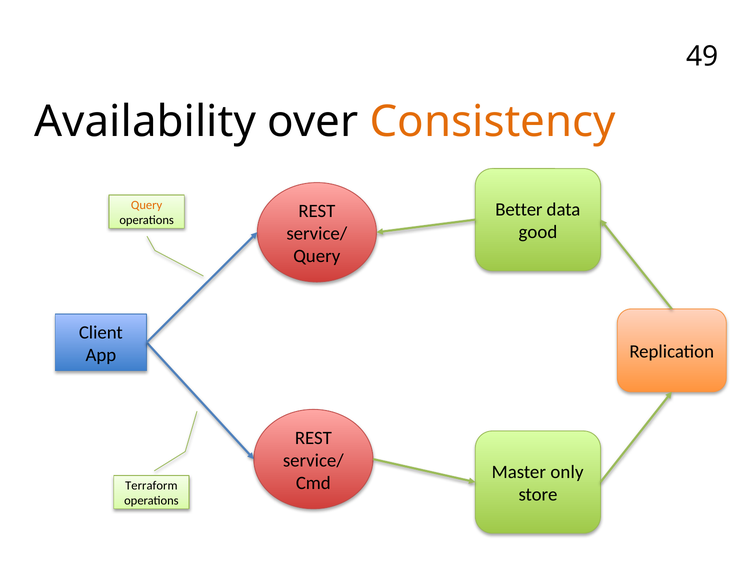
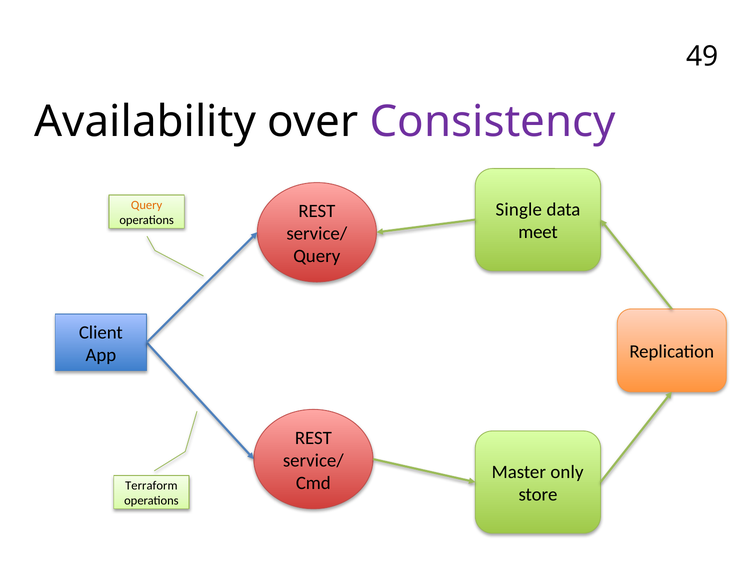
Consistency colour: orange -> purple
Better: Better -> Single
good: good -> meet
